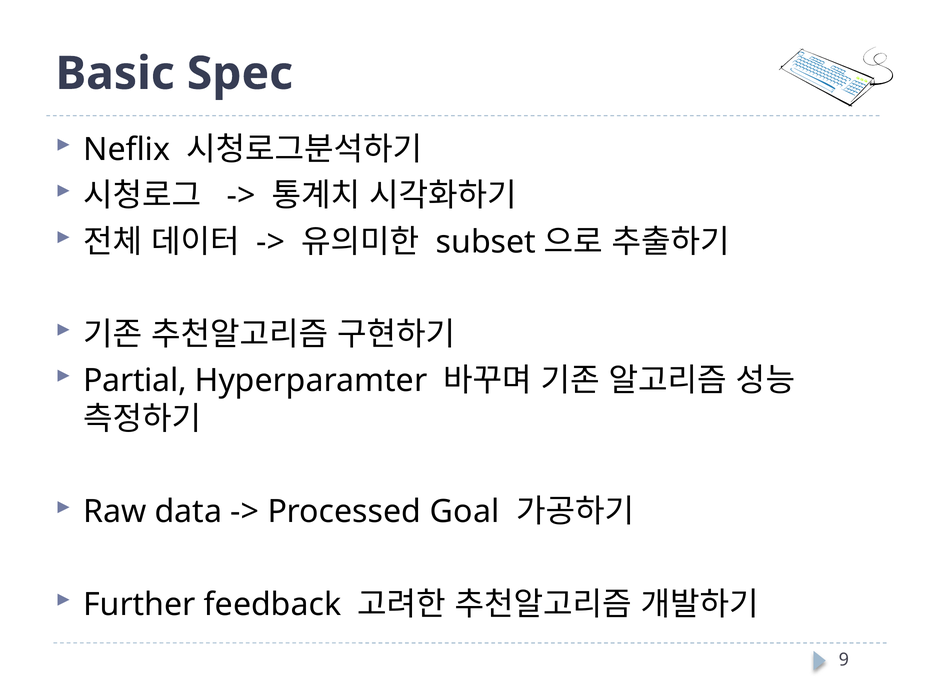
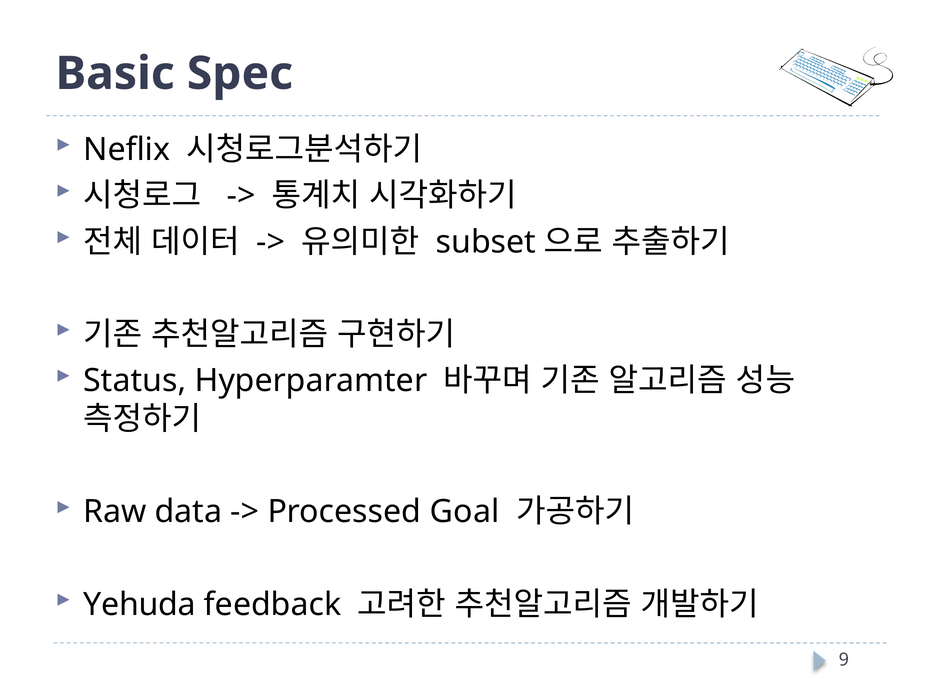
Partial: Partial -> Status
Further: Further -> Yehuda
